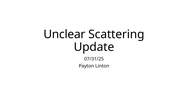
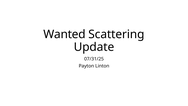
Unclear: Unclear -> Wanted
